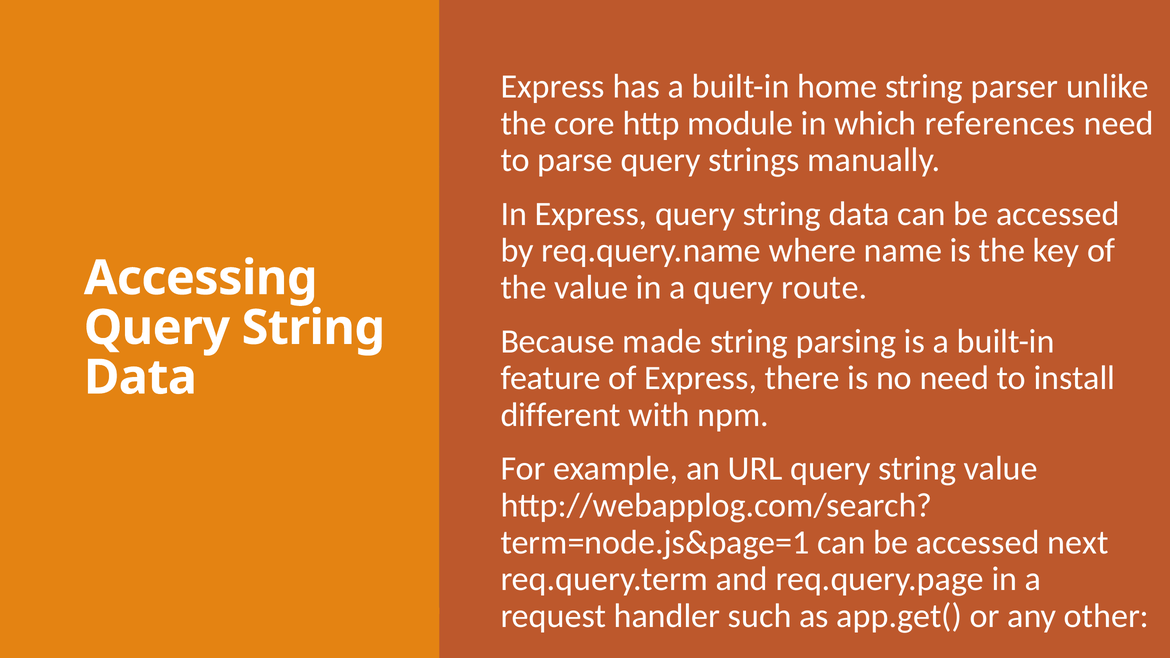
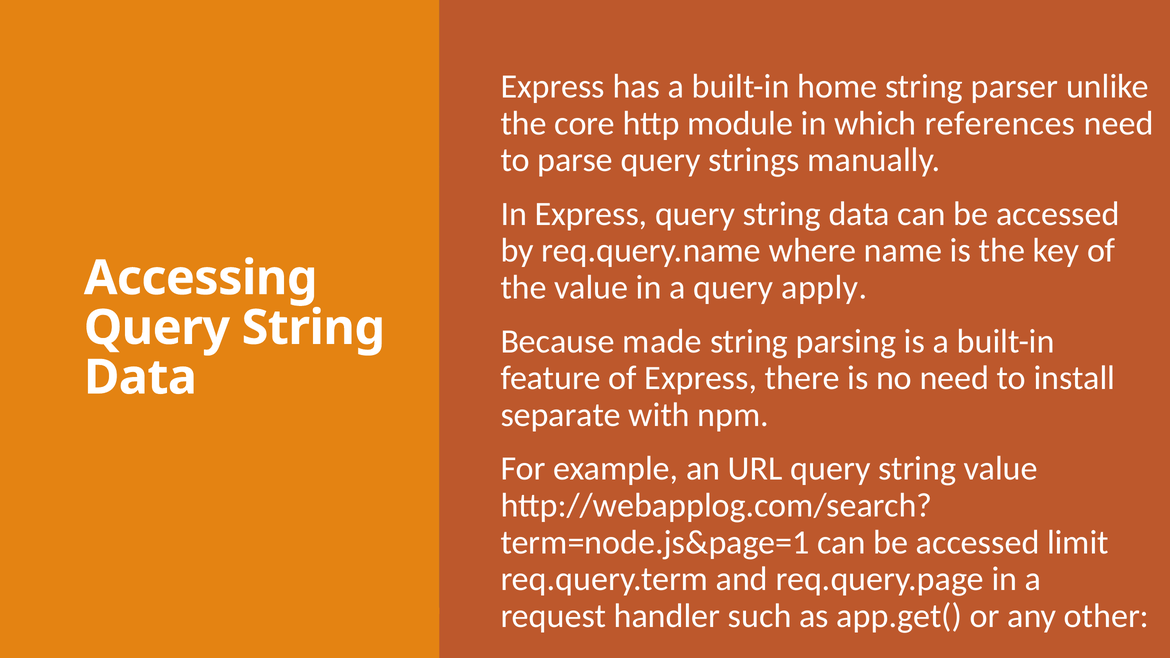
route: route -> apply
different: different -> separate
next: next -> limit
